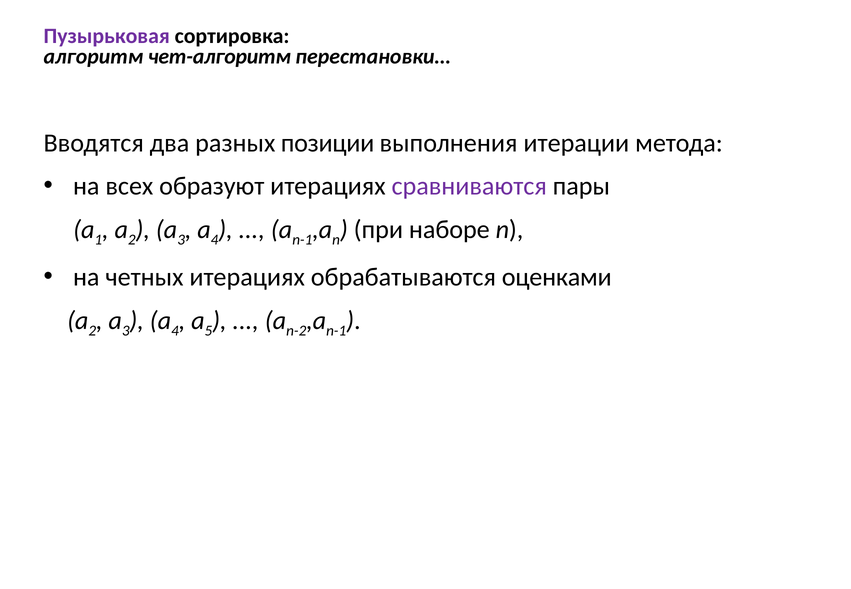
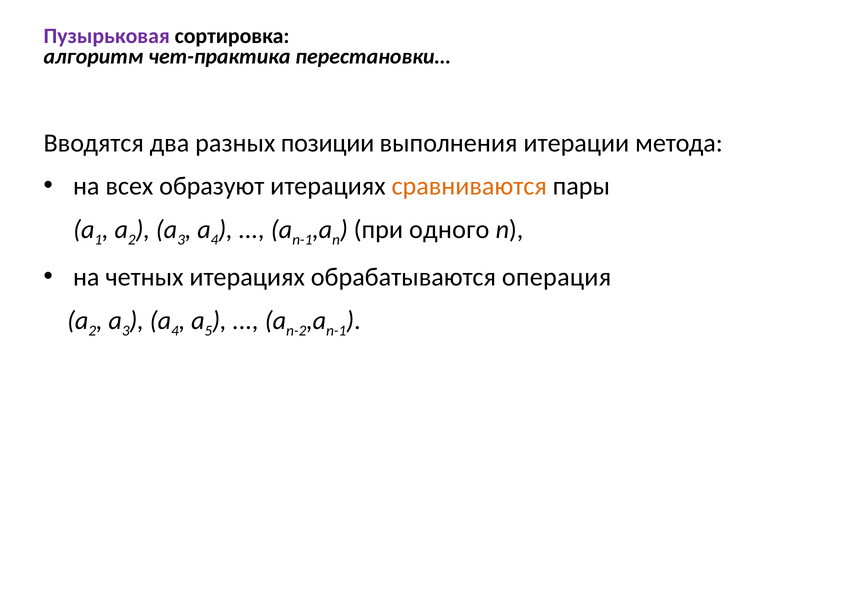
чет-алгоритм: чет-алгоритм -> чет-практика
сравниваются colour: purple -> orange
наборе: наборе -> одного
оценками: оценками -> операция
